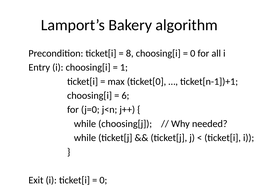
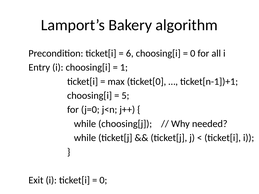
8: 8 -> 6
6: 6 -> 5
